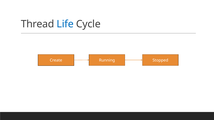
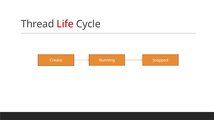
Life colour: blue -> red
